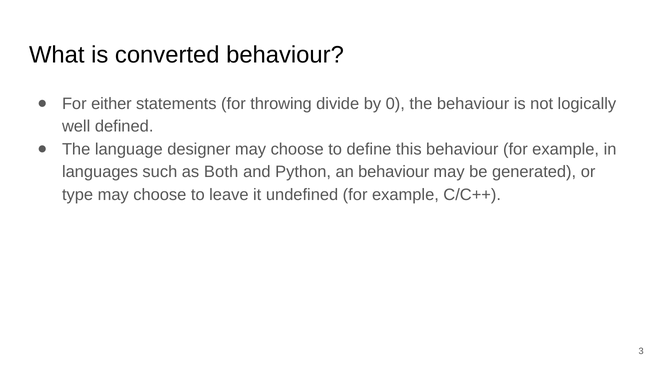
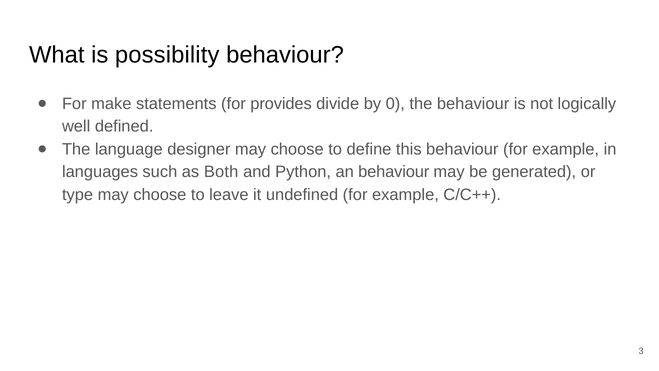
converted: converted -> possibility
either: either -> make
throwing: throwing -> provides
